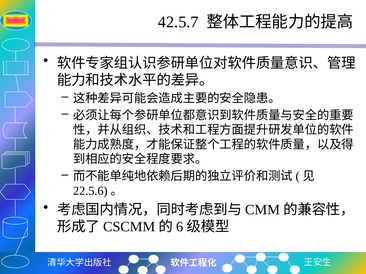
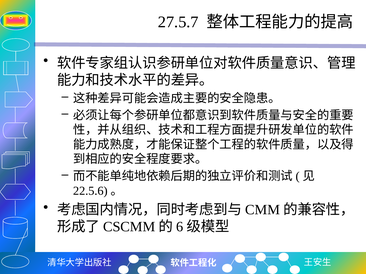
42.5.7: 42.5.7 -> 27.5.7
